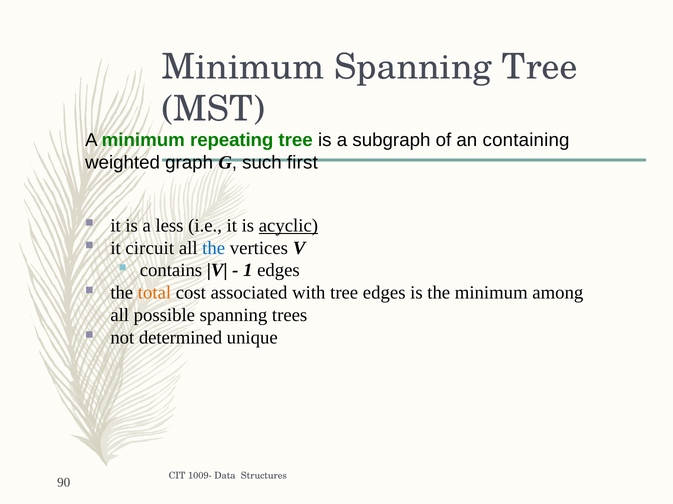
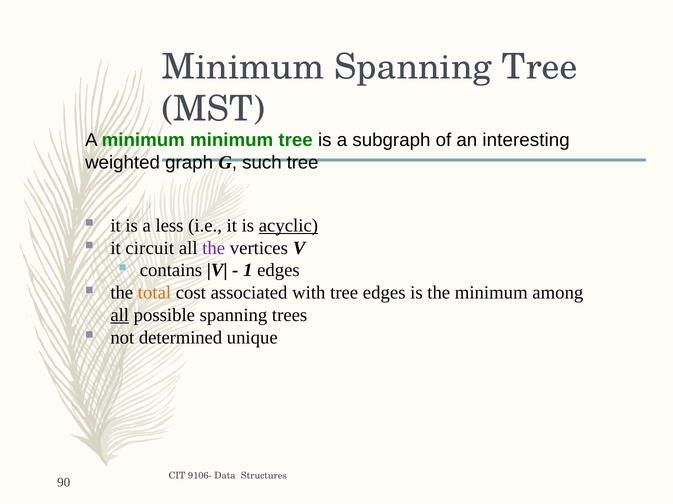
minimum repeating: repeating -> minimum
containing: containing -> interesting
such first: first -> tree
the at (214, 248) colour: blue -> purple
all at (120, 316) underline: none -> present
1009-: 1009- -> 9106-
